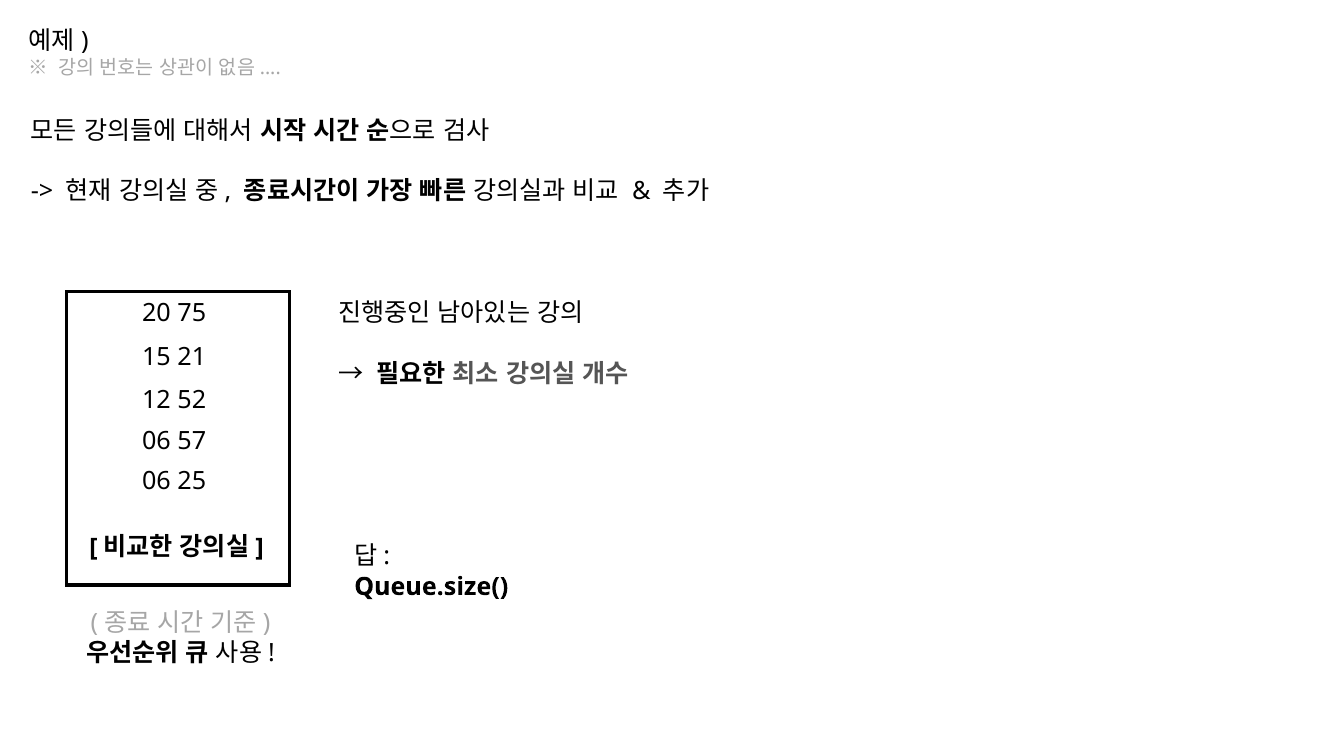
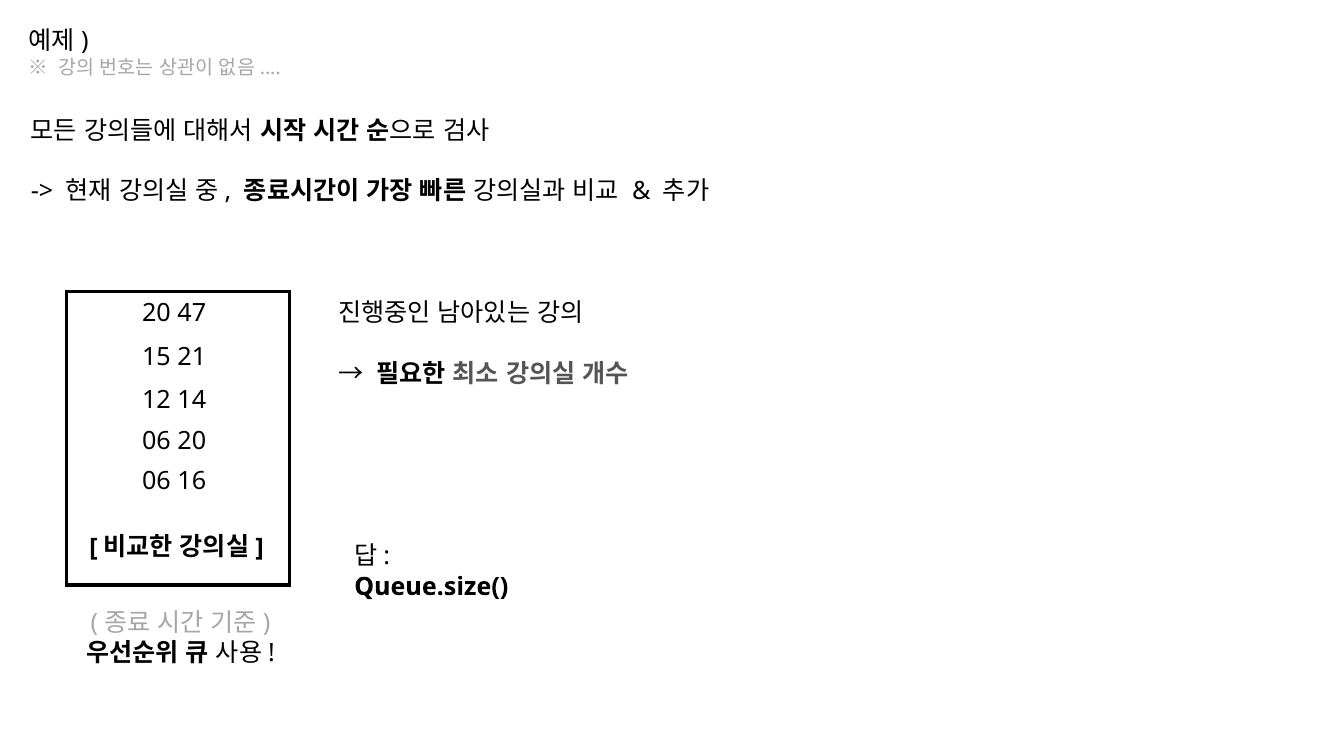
75: 75 -> 47
52: 52 -> 14
06 57: 57 -> 20
25: 25 -> 16
